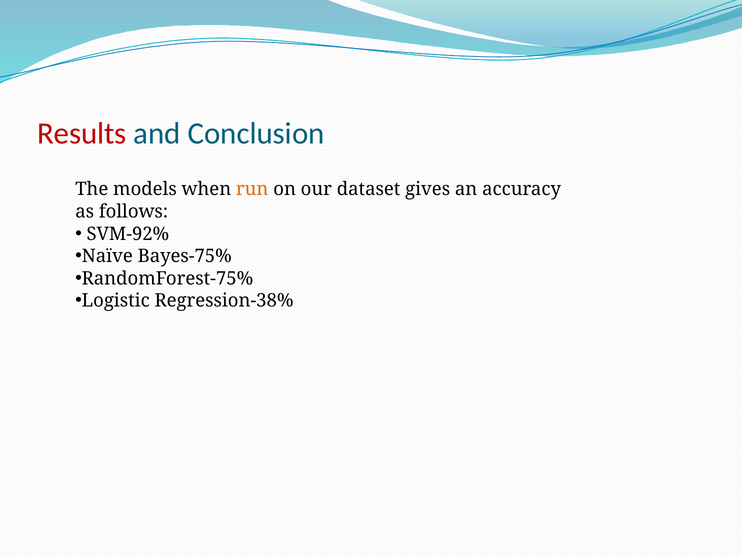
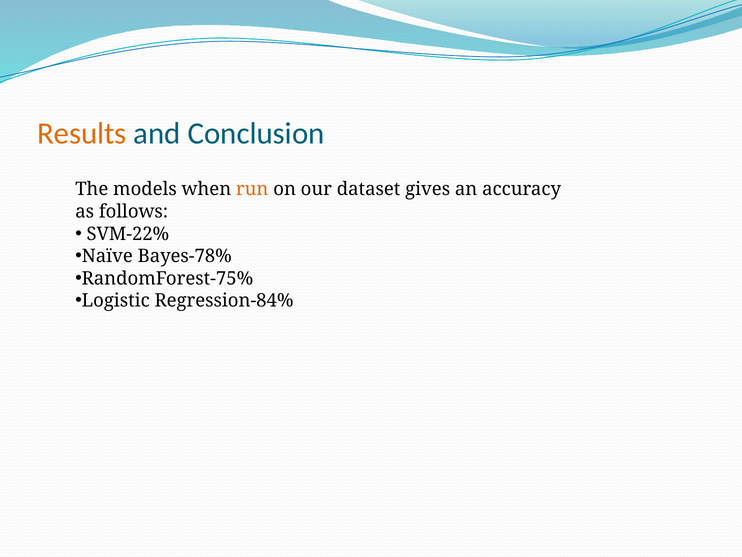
Results colour: red -> orange
SVM-92%: SVM-92% -> SVM-22%
Bayes-75%: Bayes-75% -> Bayes-78%
Regression-38%: Regression-38% -> Regression-84%
